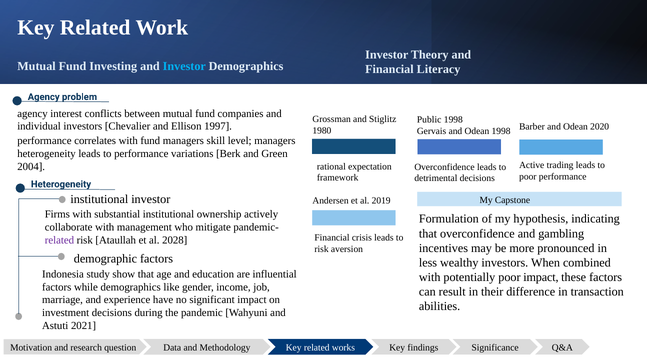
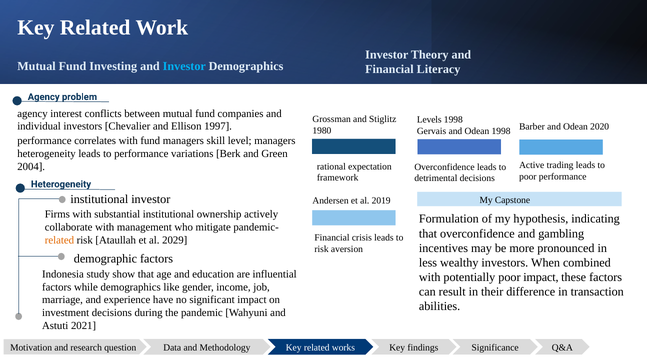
Public: Public -> Levels
related at (59, 240) colour: purple -> orange
2028: 2028 -> 2029
